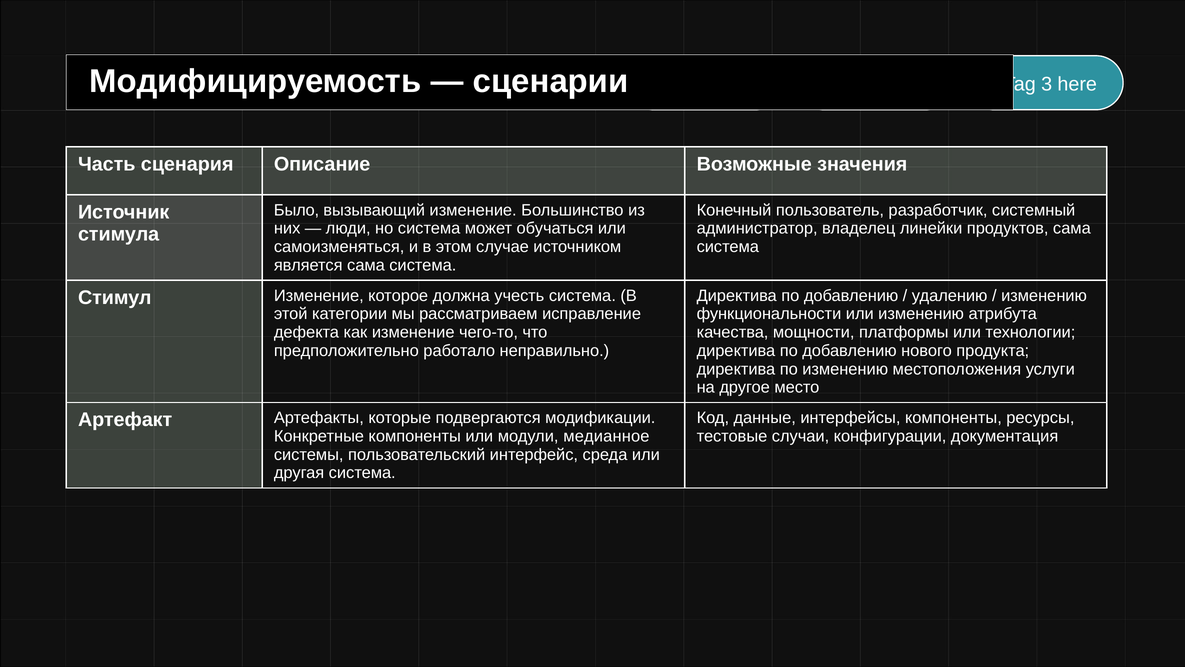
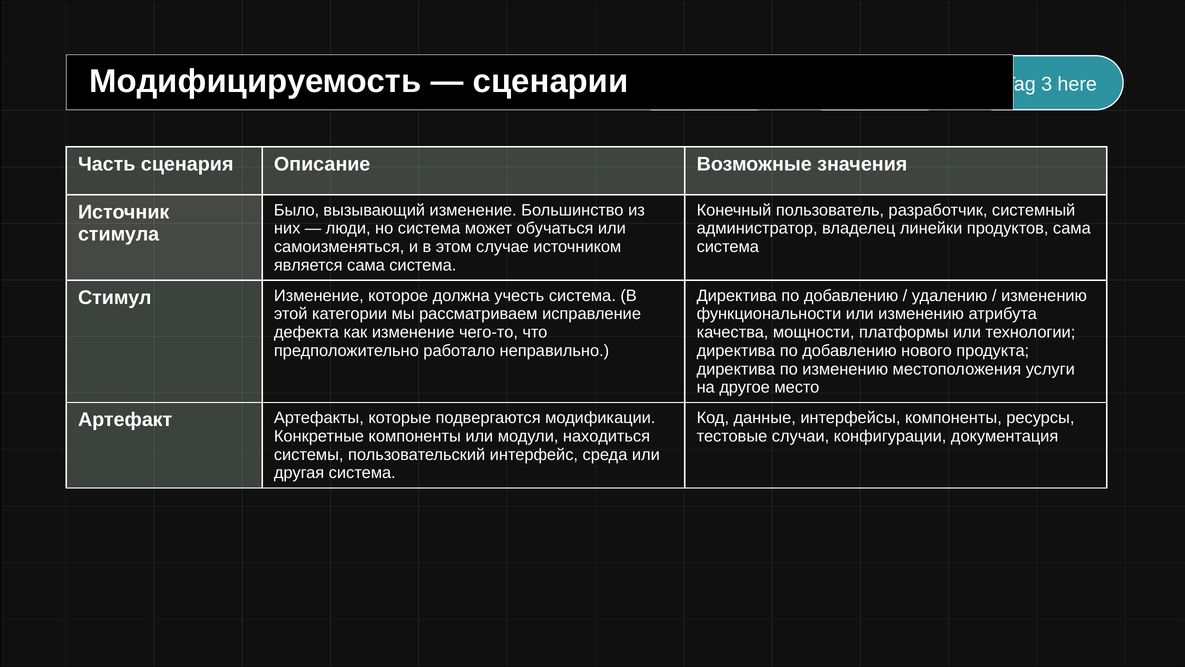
медианное: медианное -> находиться
